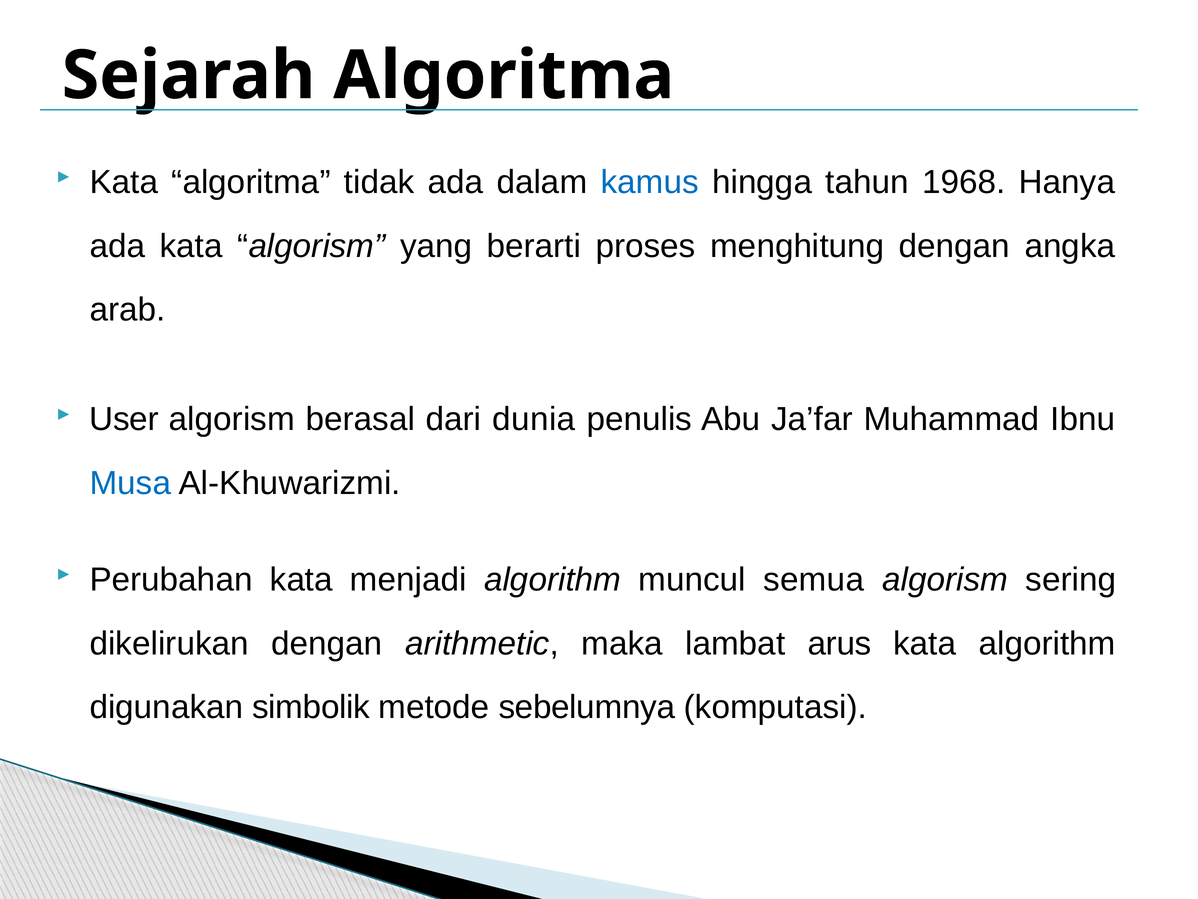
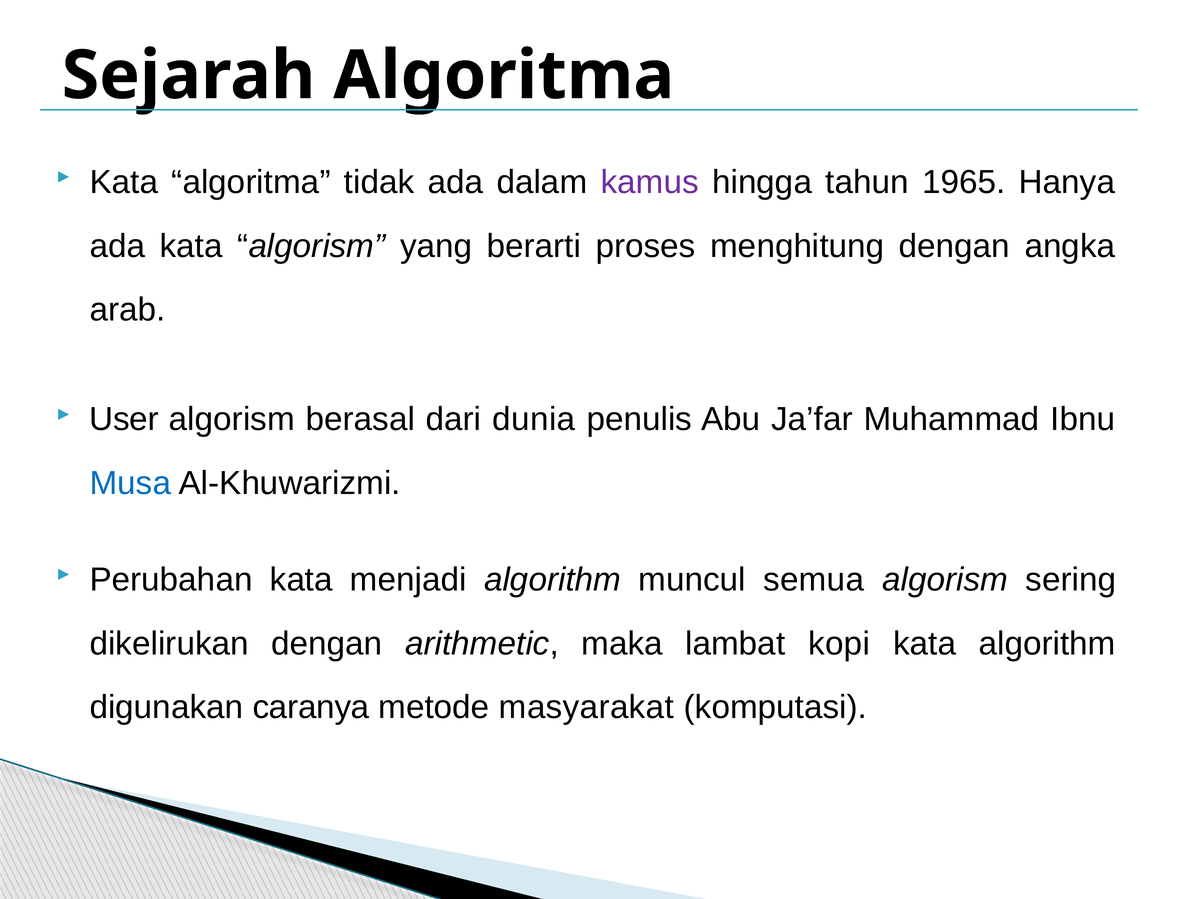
kamus colour: blue -> purple
1968: 1968 -> 1965
arus: arus -> kopi
simbolik: simbolik -> caranya
sebelumnya: sebelumnya -> masyarakat
